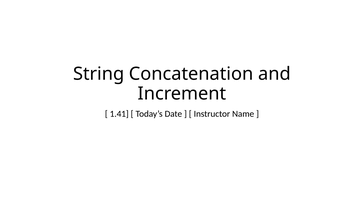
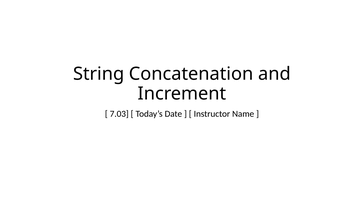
1.41: 1.41 -> 7.03
